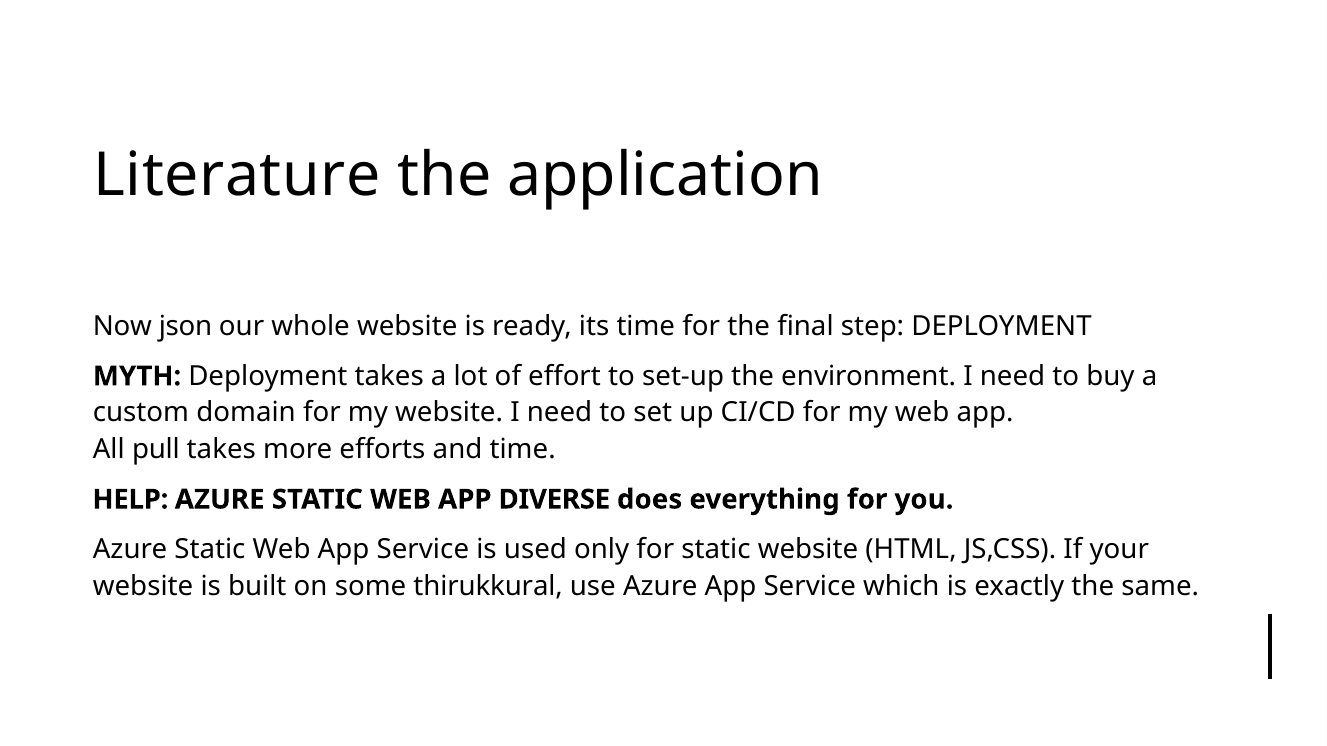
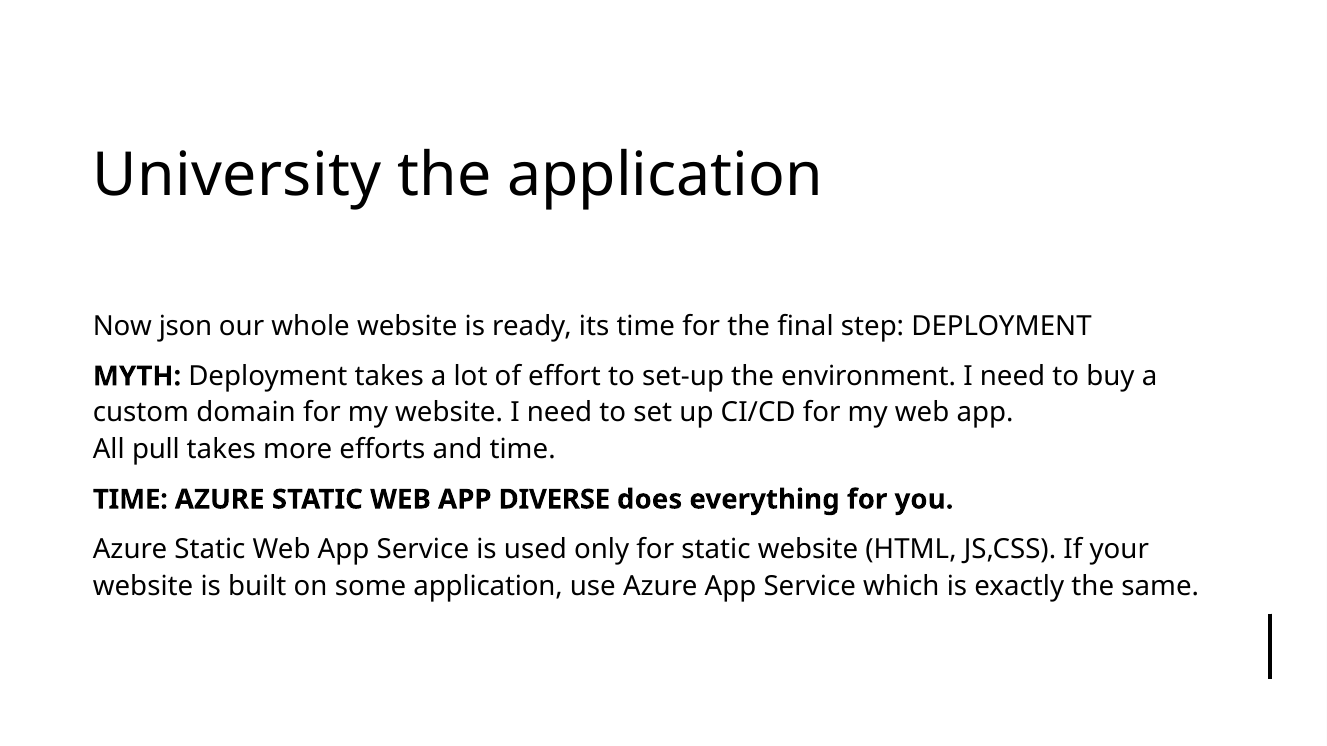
Literature: Literature -> University
HELP at (130, 500): HELP -> TIME
some thirukkural: thirukkural -> application
